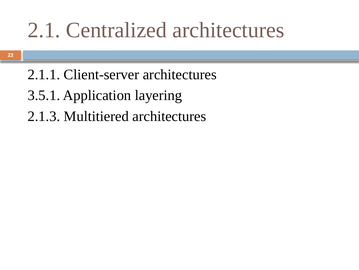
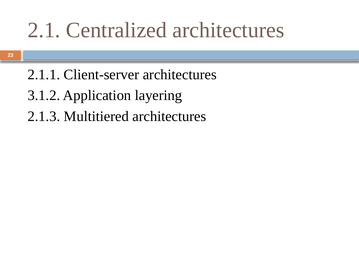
3.5.1: 3.5.1 -> 3.1.2
